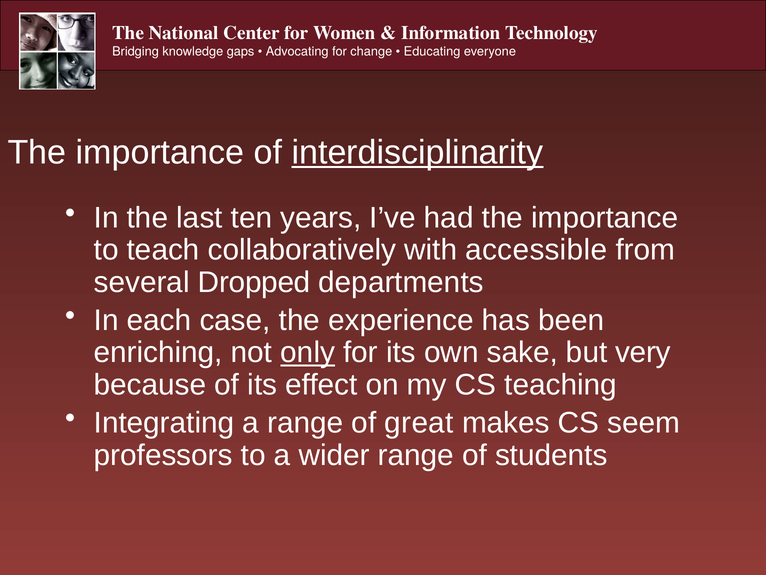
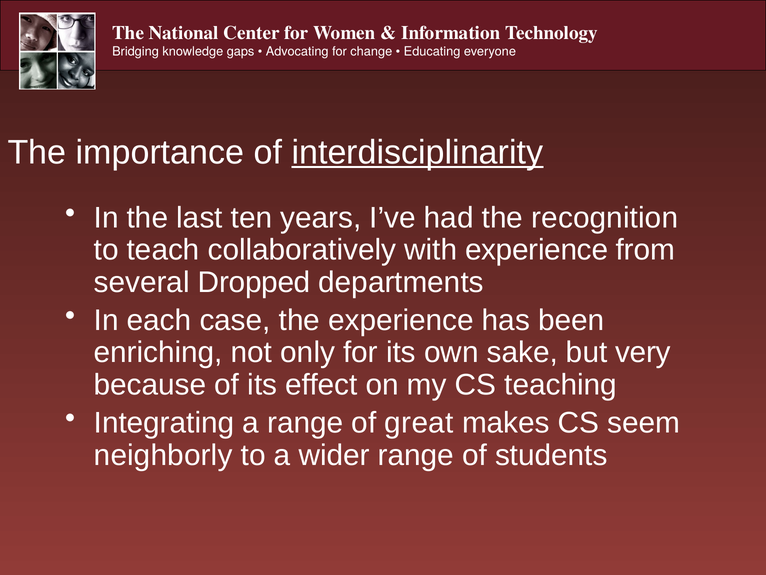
had the importance: importance -> recognition
with accessible: accessible -> experience
only underline: present -> none
professors: professors -> neighborly
